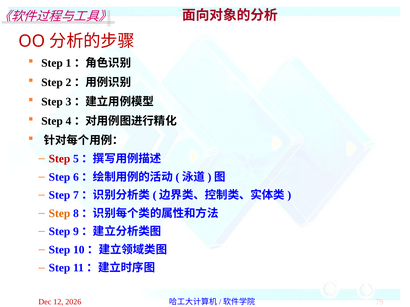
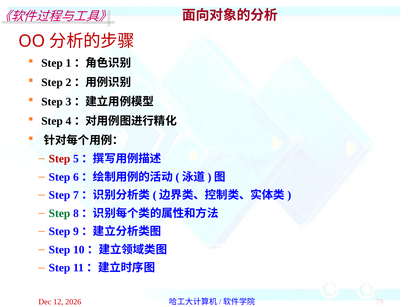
Step at (59, 214) colour: orange -> green
